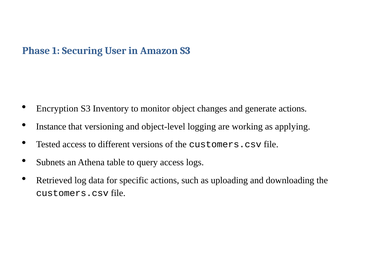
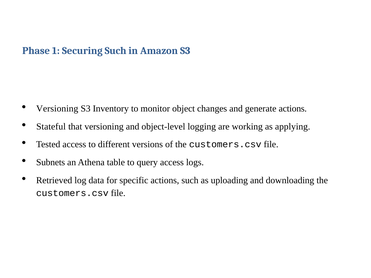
Securing User: User -> Such
Encryption at (57, 109): Encryption -> Versioning
Instance: Instance -> Stateful
